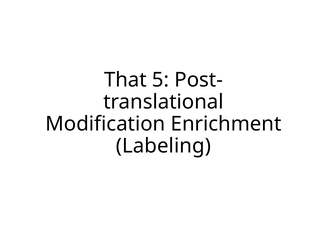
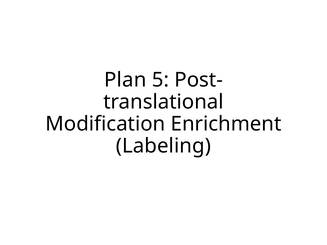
That: That -> Plan
